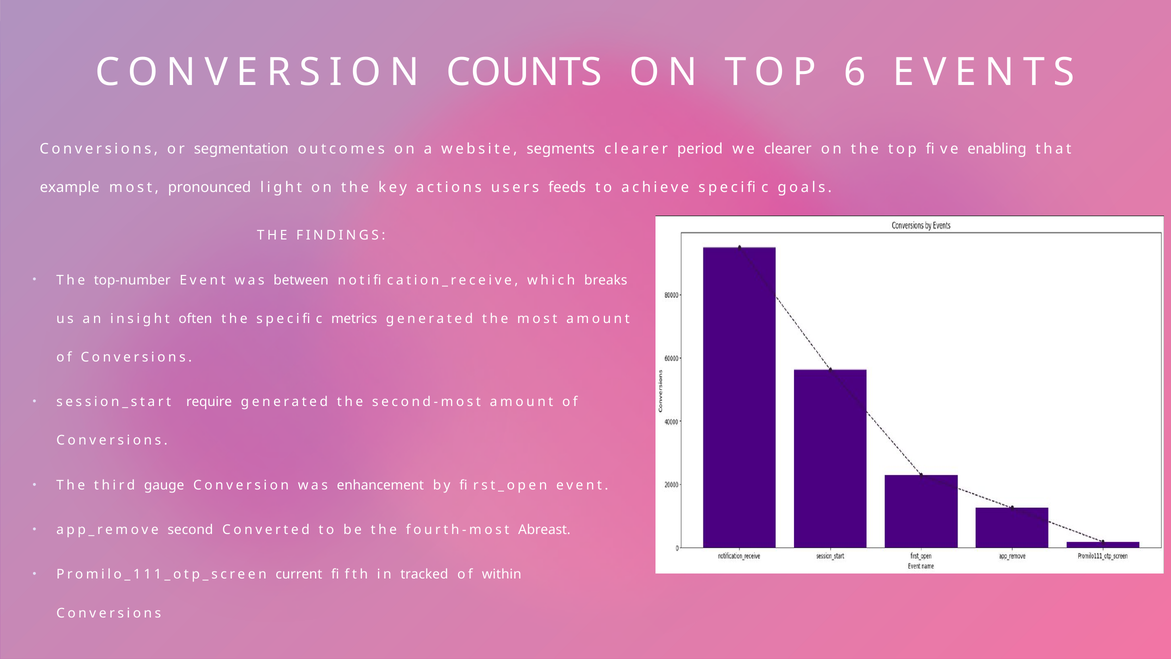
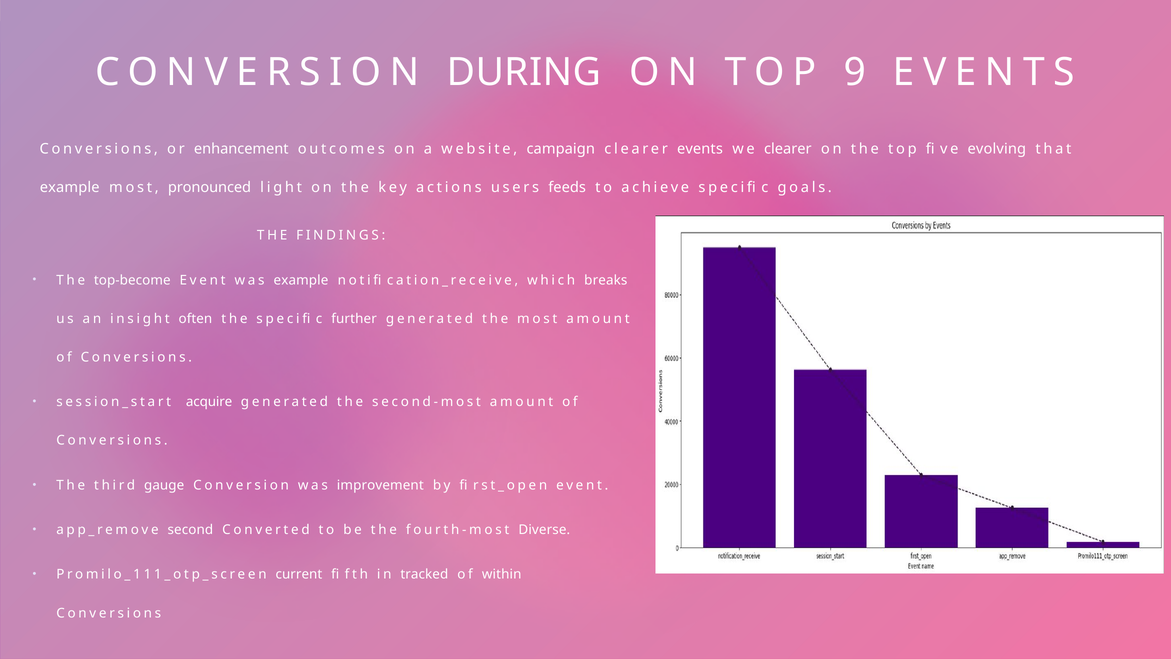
COUNTS: COUNTS -> DURING
6: 6 -> 9
segmentation: segmentation -> enhancement
segments: segments -> campaign
clearer period: period -> events
enabling: enabling -> evolving
top-number: top-number -> top-become
was between: between -> example
metrics: metrics -> further
require: require -> acquire
enhancement: enhancement -> improvement
Abreast: Abreast -> Diverse
